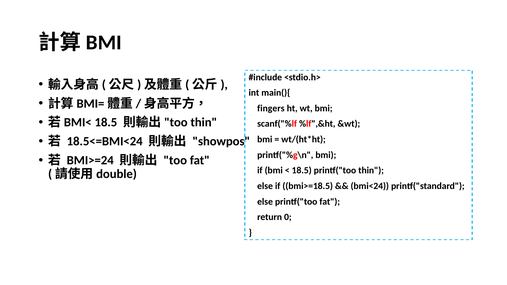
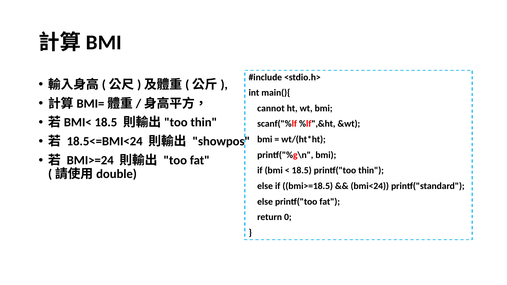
fingers: fingers -> cannot
